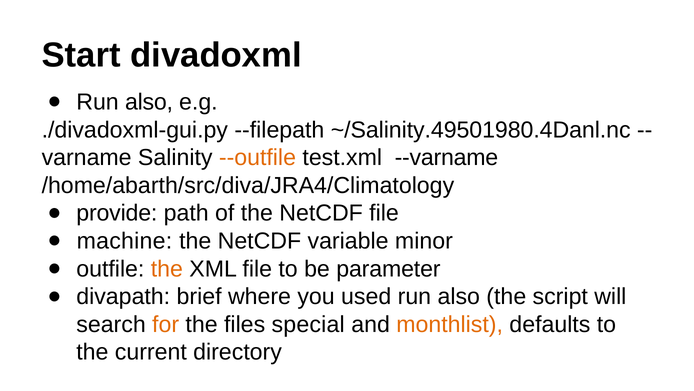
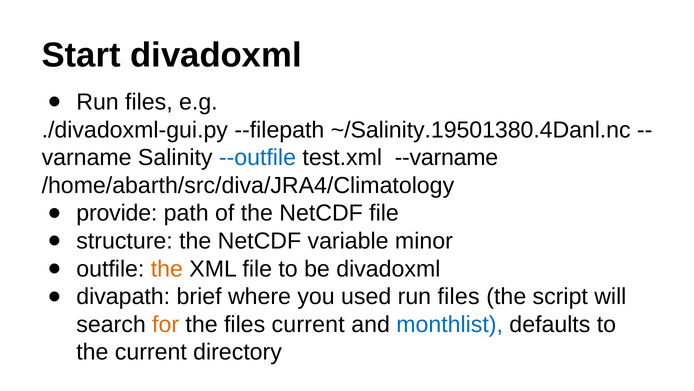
also at (149, 102): also -> files
~/Salinity.49501980.4Danl.nc: ~/Salinity.49501980.4Danl.nc -> ~/Salinity.19501380.4Danl.nc
--outfile colour: orange -> blue
machine: machine -> structure
be parameter: parameter -> divadoxml
also at (459, 296): also -> files
files special: special -> current
monthlist colour: orange -> blue
